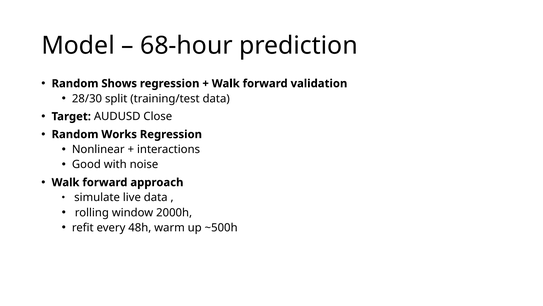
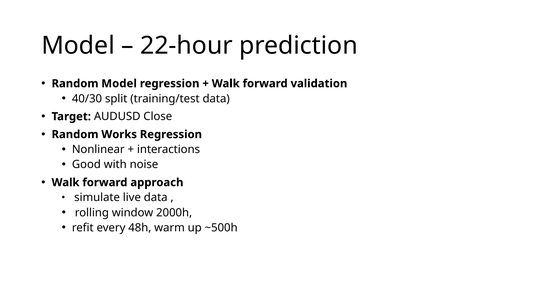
68-hour: 68-hour -> 22-hour
Random Shows: Shows -> Model
28/30: 28/30 -> 40/30
